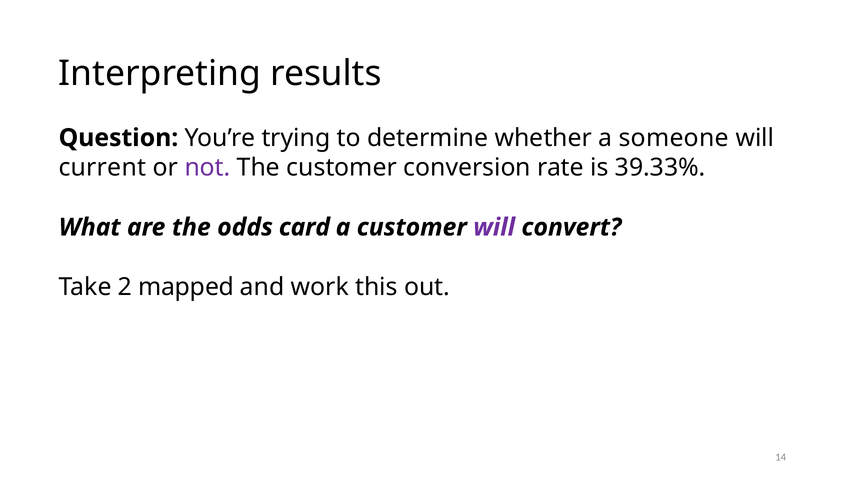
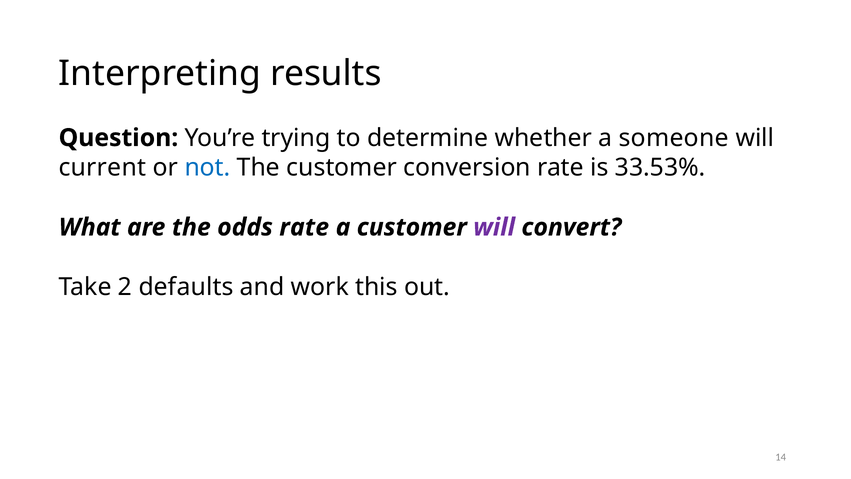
not colour: purple -> blue
39.33%: 39.33% -> 33.53%
odds card: card -> rate
mapped: mapped -> defaults
